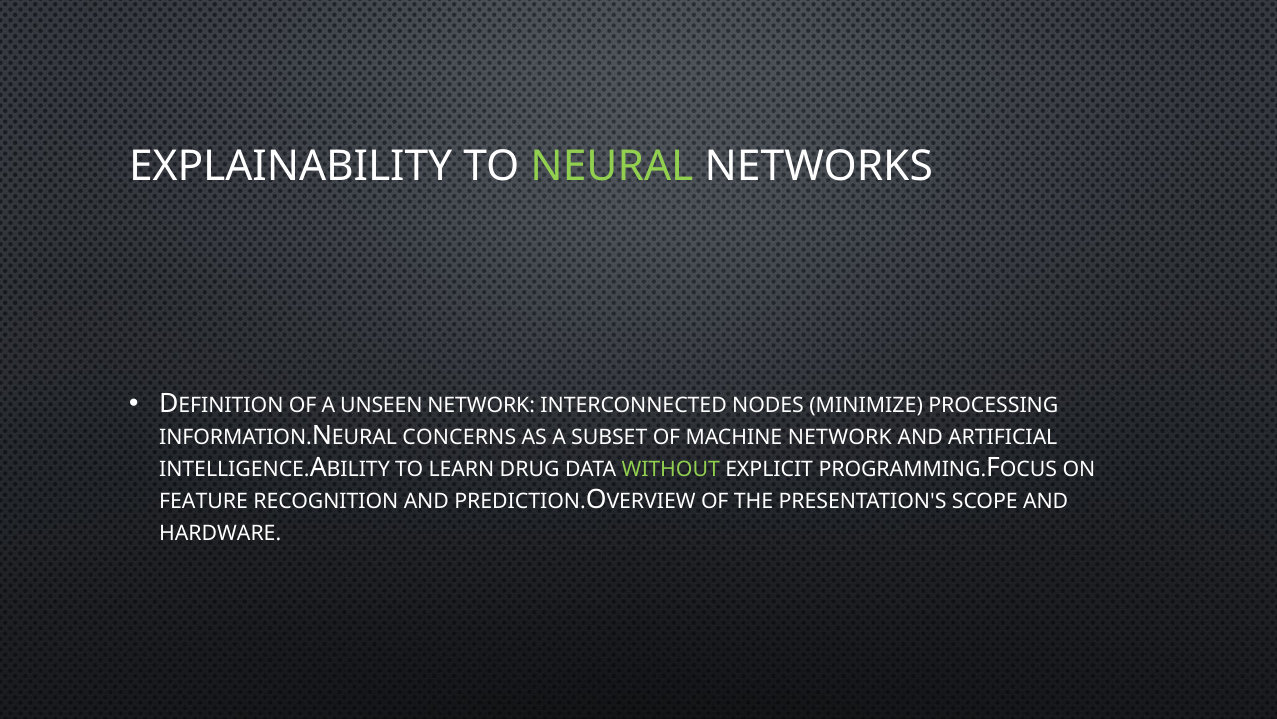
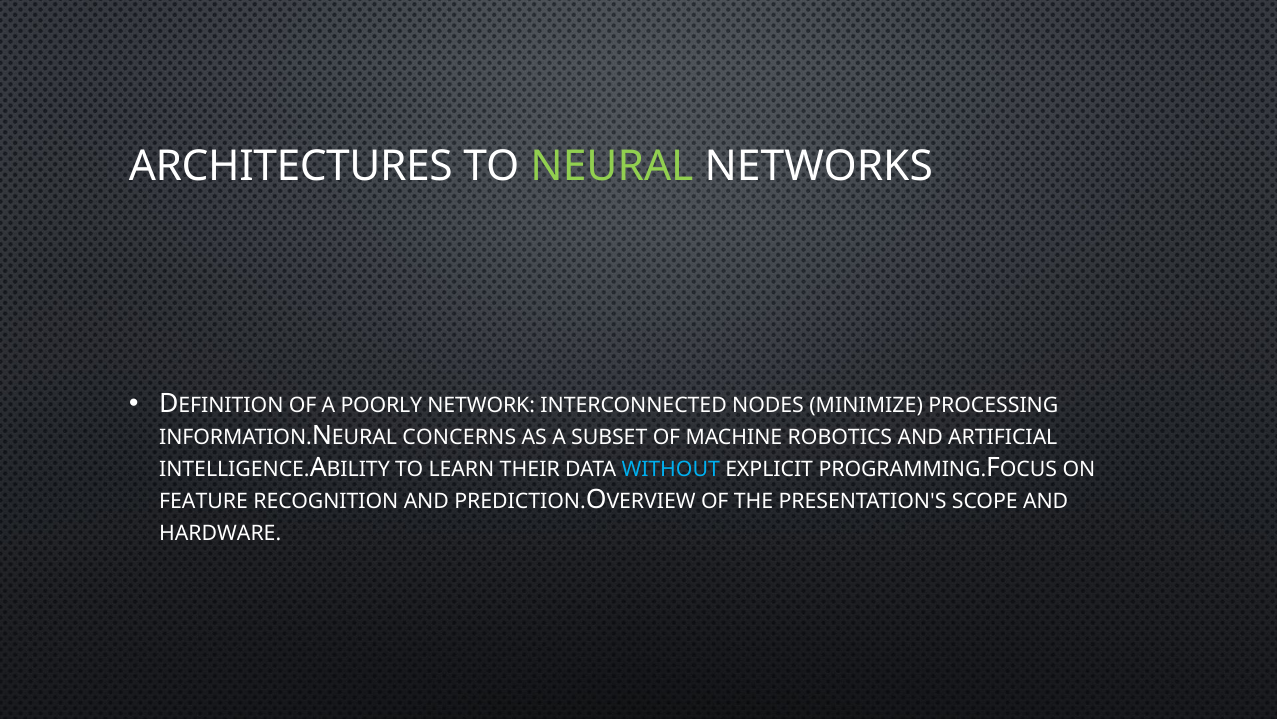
EXPLAINABILITY: EXPLAINABILITY -> ARCHITECTURES
UNSEEN: UNSEEN -> POORLY
MACHINE NETWORK: NETWORK -> ROBOTICS
DRUG: DRUG -> THEIR
WITHOUT colour: light green -> light blue
